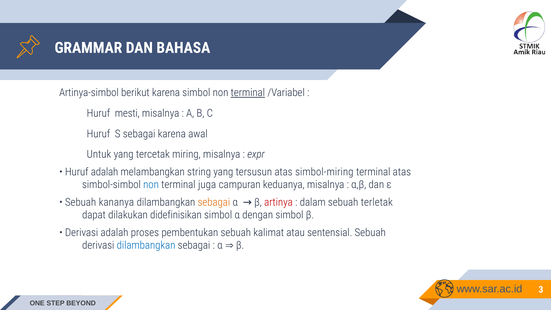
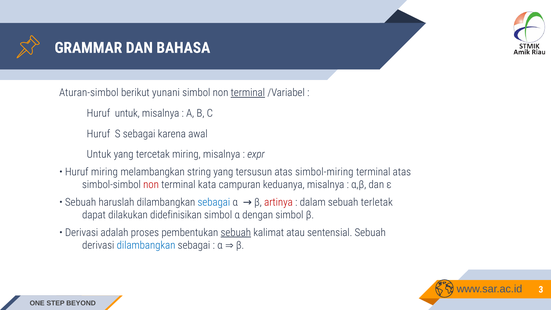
Artinya-simbol: Artinya-simbol -> Aturan-simbol
berikut karena: karena -> yunani
Huruf mesti: mesti -> untuk
Huruf adalah: adalah -> miring
non at (151, 185) colour: blue -> red
juga: juga -> kata
kananya: kananya -> haruslah
sebagai at (214, 202) colour: orange -> blue
sebuah at (236, 232) underline: none -> present
